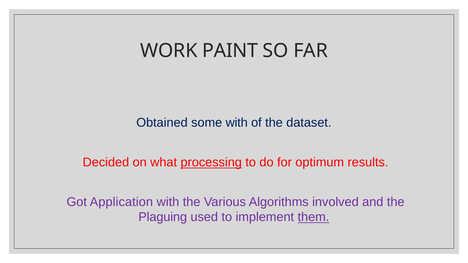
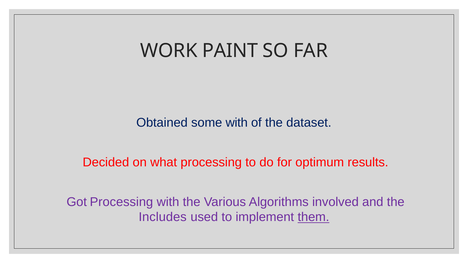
processing at (211, 163) underline: present -> none
Got Application: Application -> Processing
Plaguing: Plaguing -> Includes
